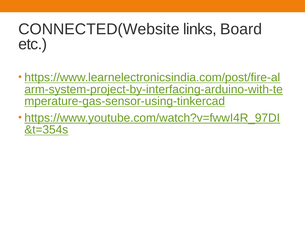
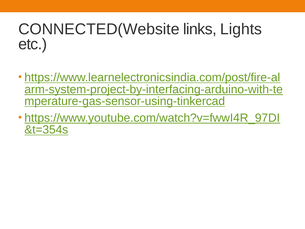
Board: Board -> Lights
